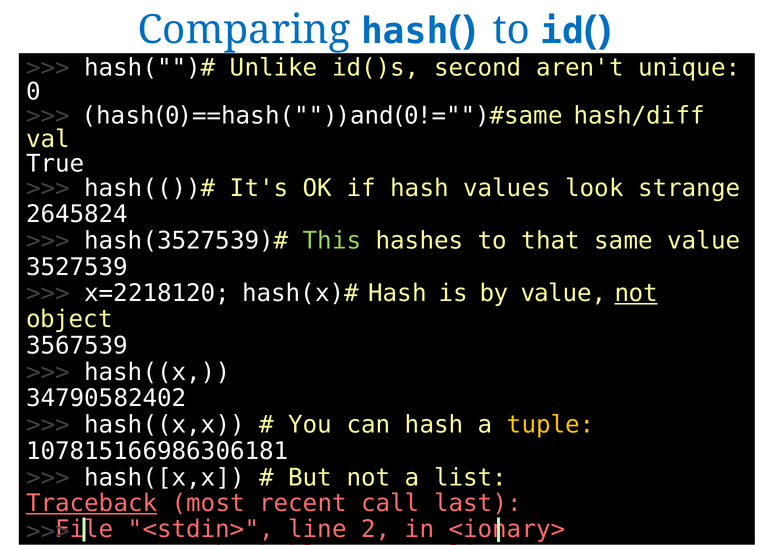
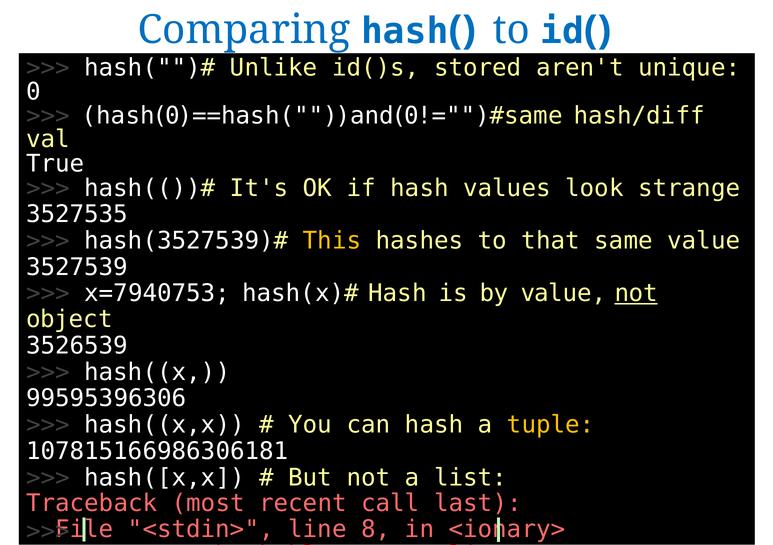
second: second -> stored
2645824: 2645824 -> 3527535
This colour: light green -> yellow
x=2218120: x=2218120 -> x=7940753
3567539: 3567539 -> 3526539
34790582402: 34790582402 -> 99595396306
Traceback underline: present -> none
line 2: 2 -> 8
